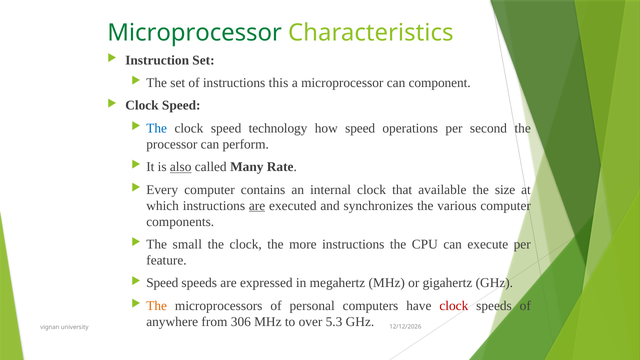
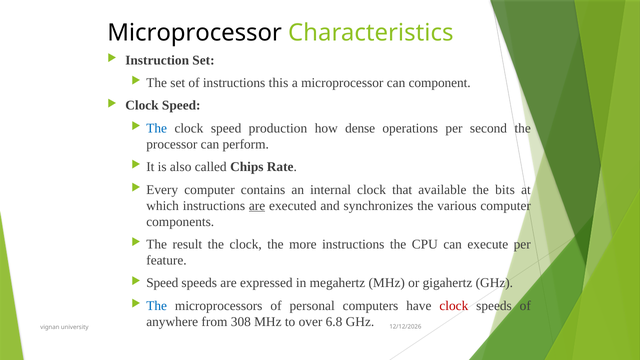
Microprocessor at (195, 33) colour: green -> black
technology: technology -> production
how speed: speed -> dense
also underline: present -> none
Many: Many -> Chips
size: size -> bits
small: small -> result
The at (157, 306) colour: orange -> blue
306: 306 -> 308
5.3: 5.3 -> 6.8
